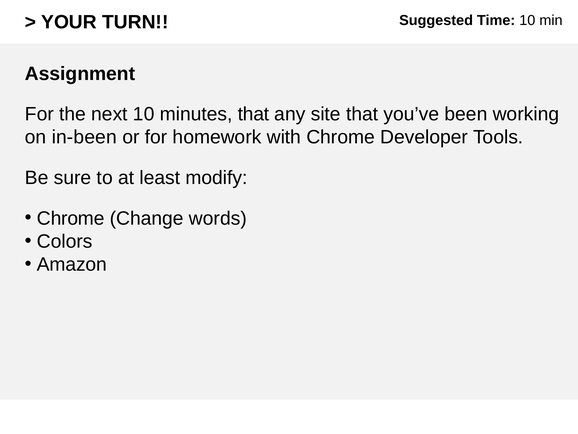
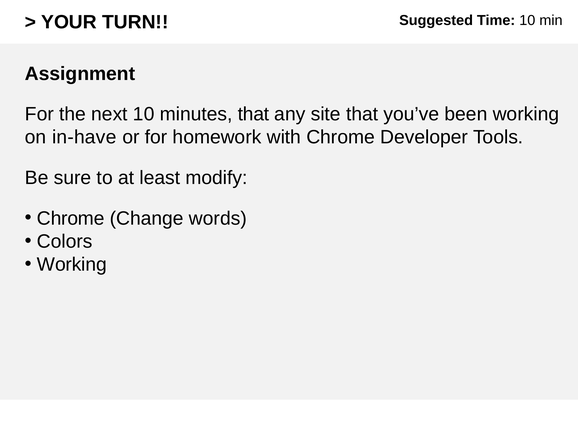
in-been: in-been -> in-have
Amazon at (72, 264): Amazon -> Working
